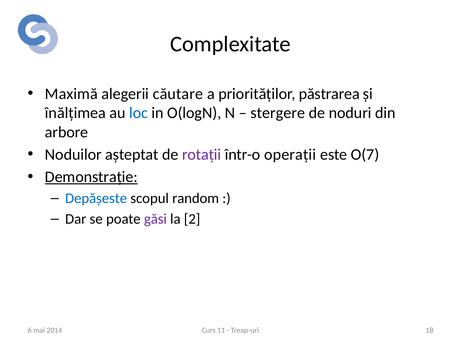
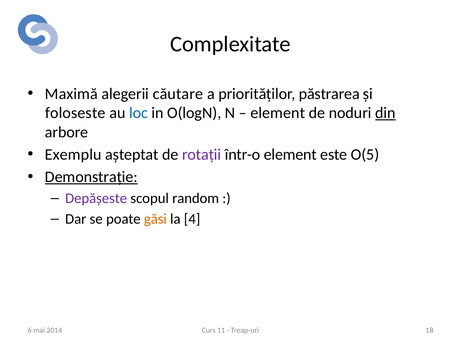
înălțimea: înălțimea -> foloseste
stergere at (278, 113): stergere -> element
din underline: none -> present
Noduilor: Noduilor -> Exemplu
într-o operații: operații -> element
O(7: O(7 -> O(5
Depășeste colour: blue -> purple
găsi colour: purple -> orange
2: 2 -> 4
